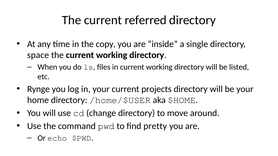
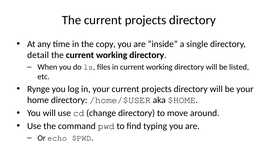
The current referred: referred -> projects
space: space -> detail
pretty: pretty -> typing
